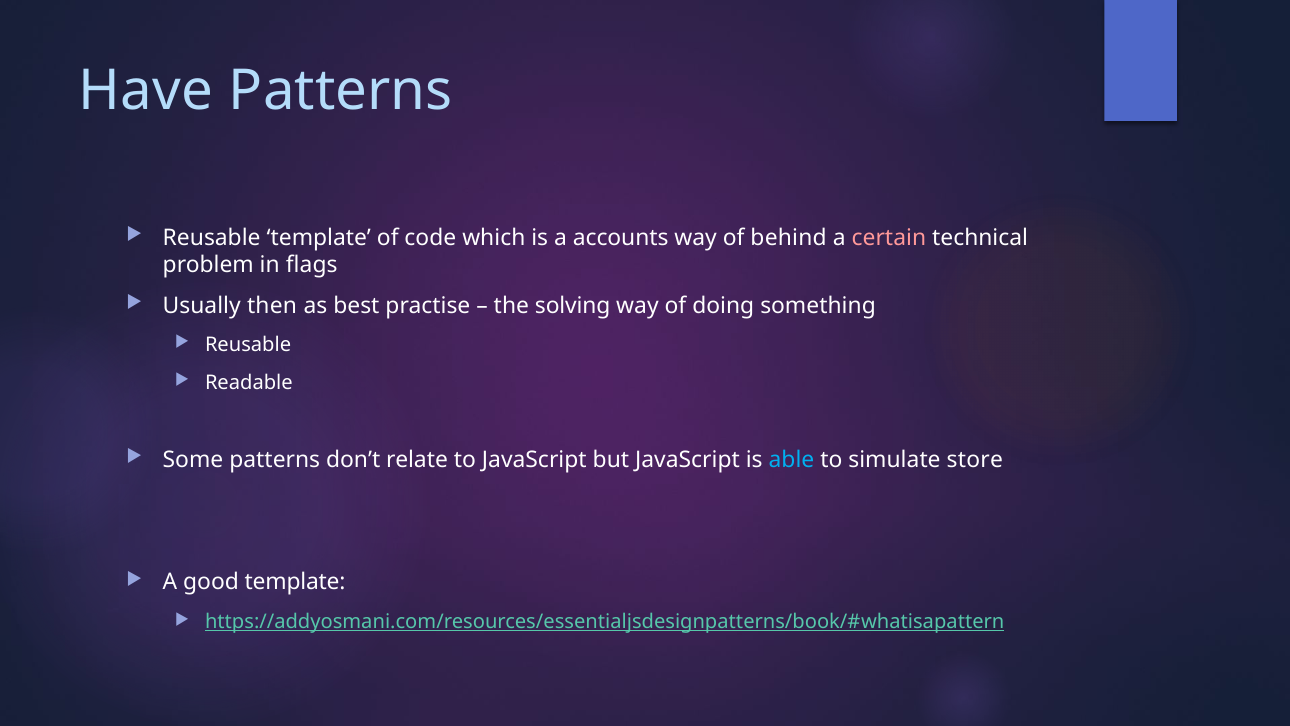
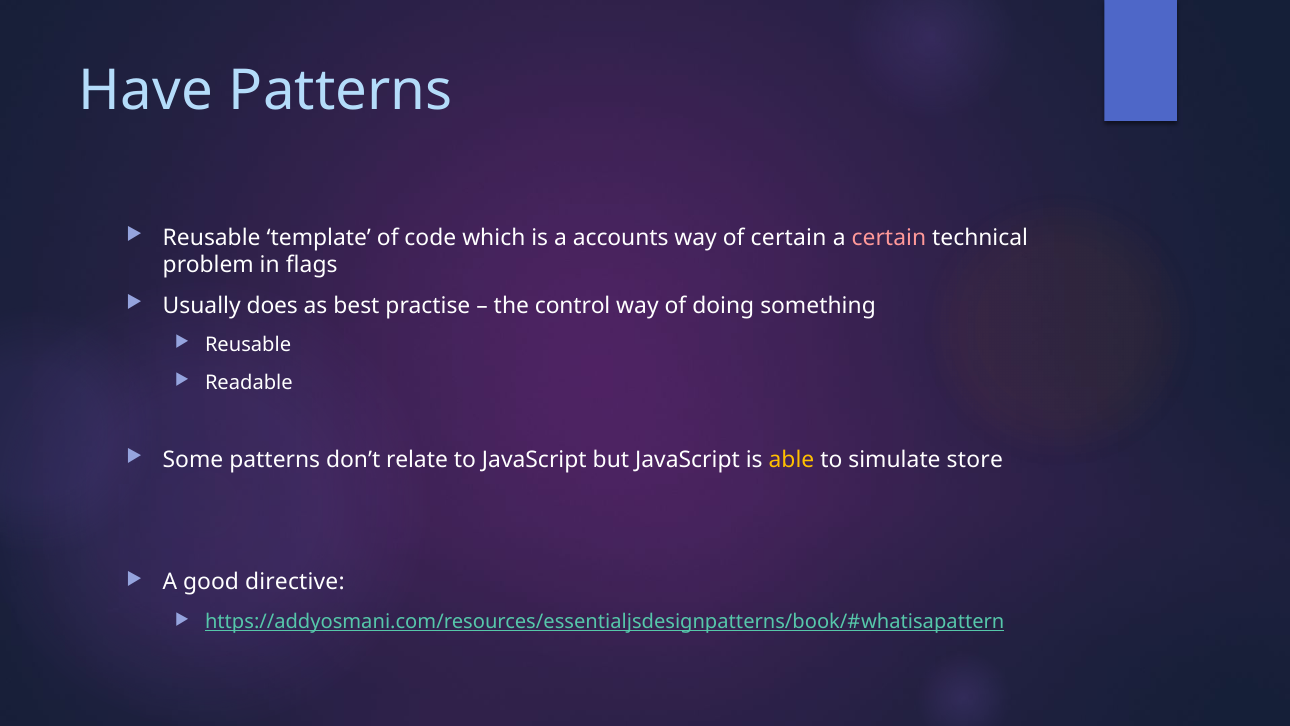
of behind: behind -> certain
then: then -> does
solving: solving -> control
able colour: light blue -> yellow
good template: template -> directive
